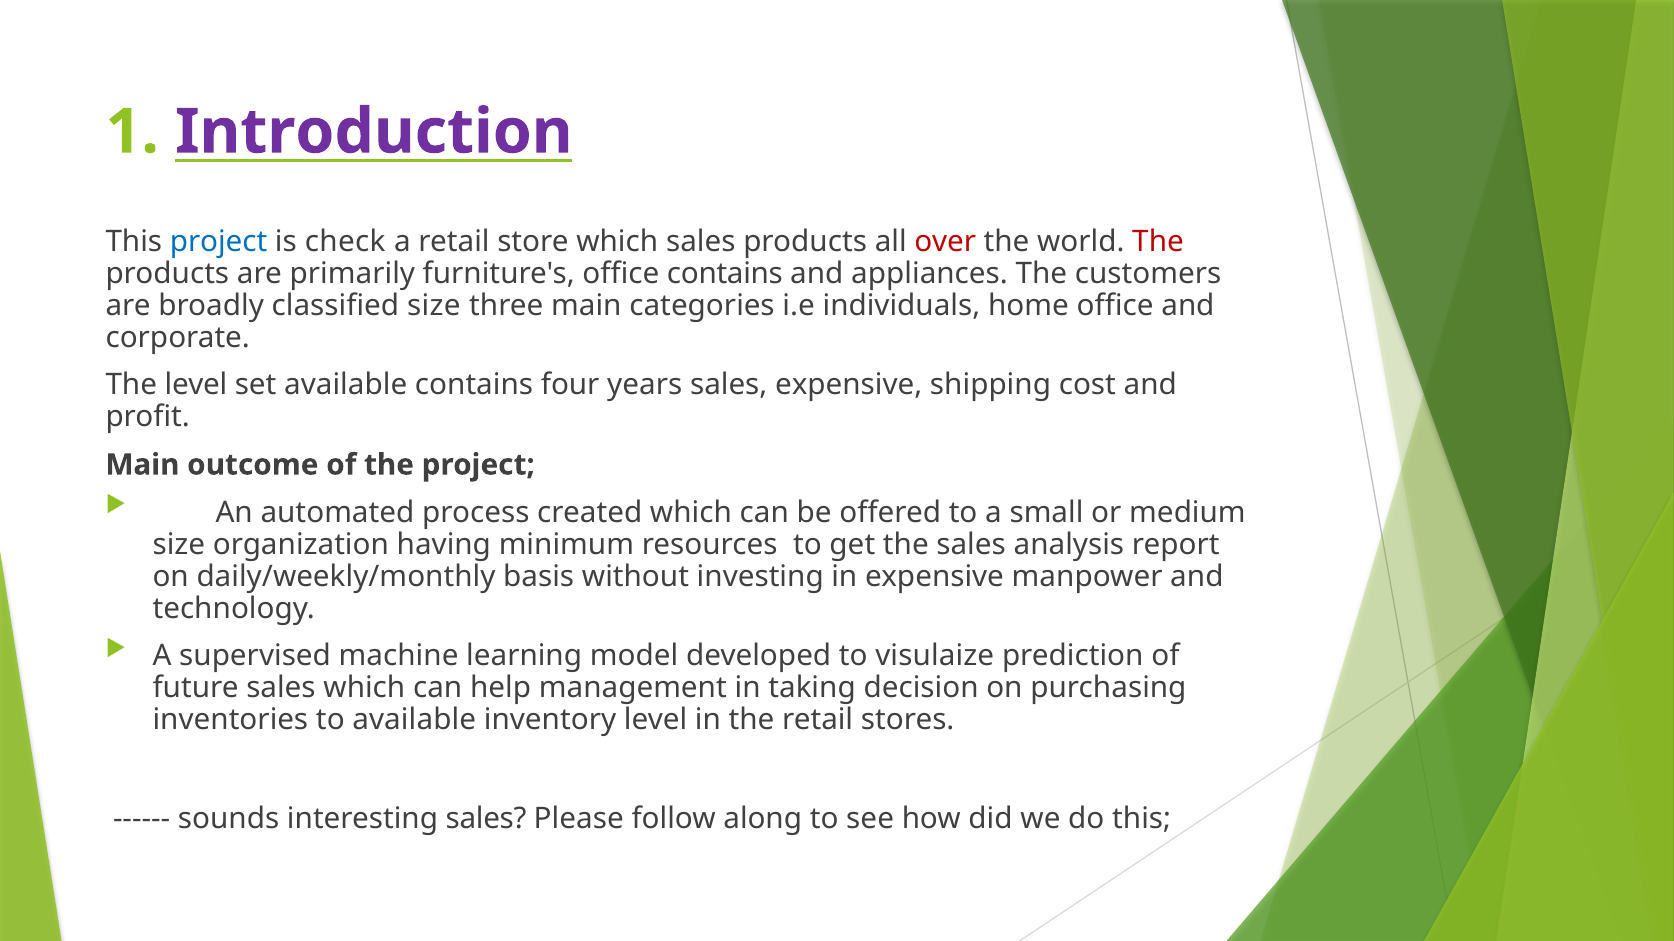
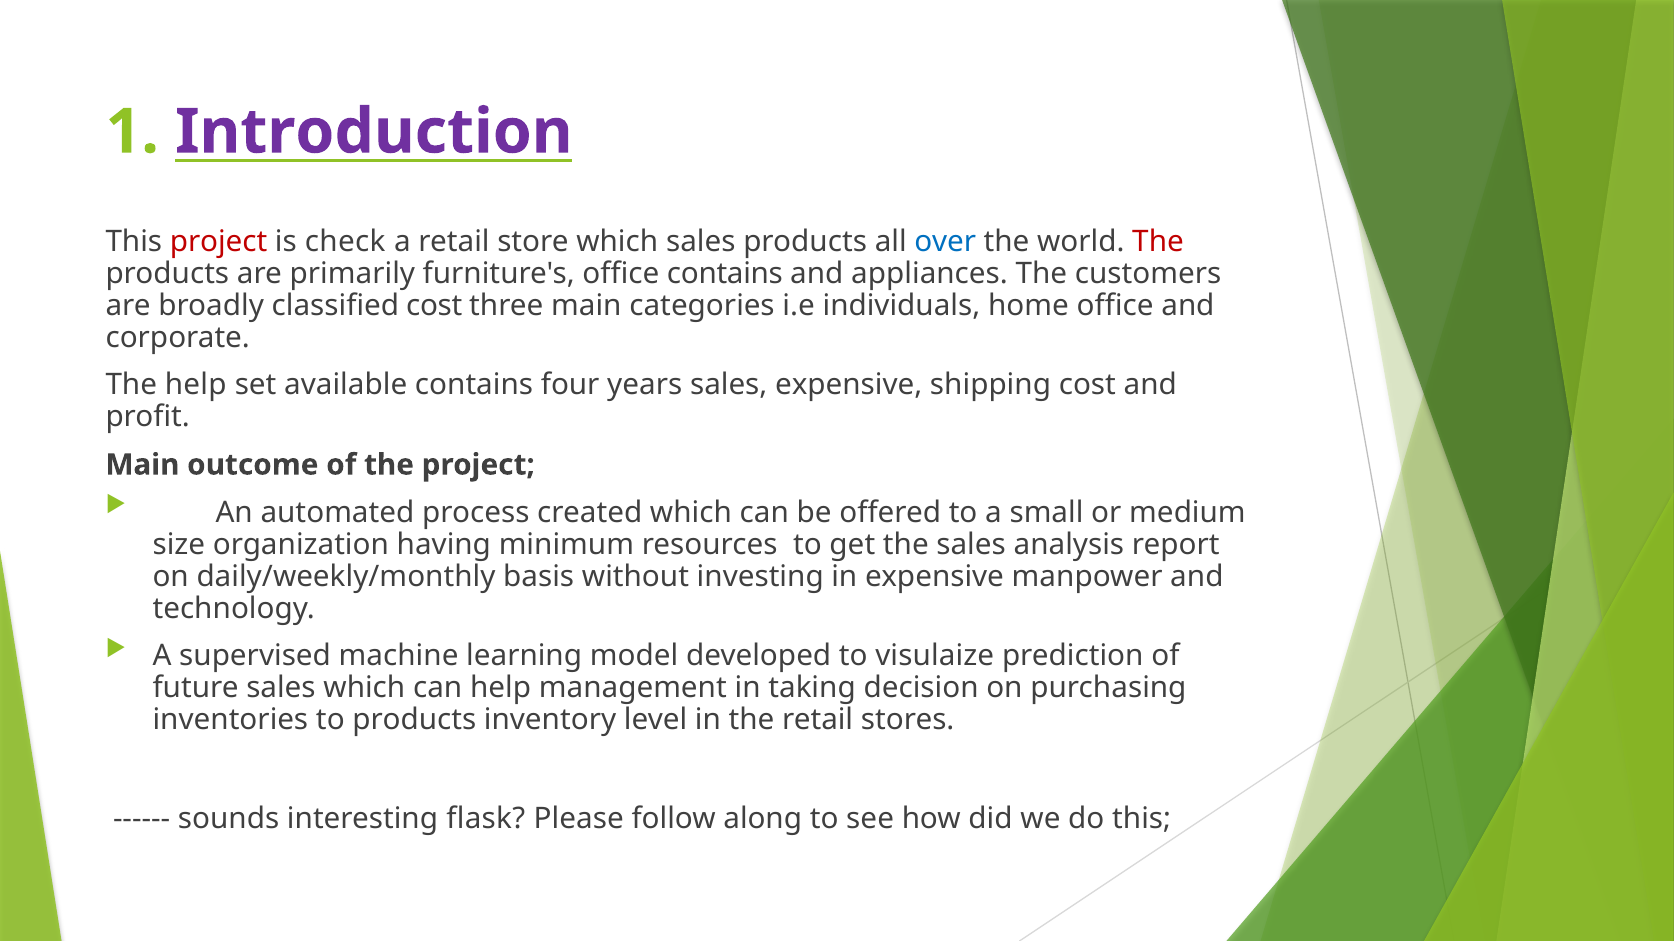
project at (219, 242) colour: blue -> red
over colour: red -> blue
classified size: size -> cost
The level: level -> help
to available: available -> products
interesting sales: sales -> flask
